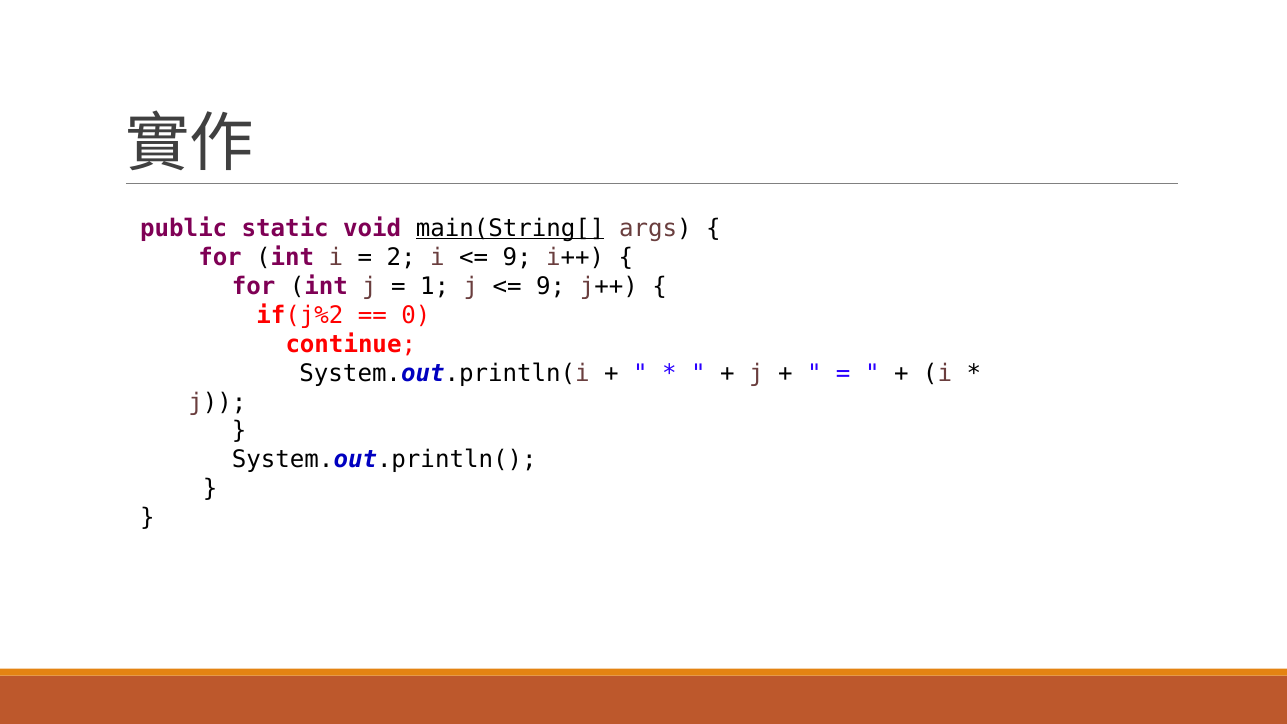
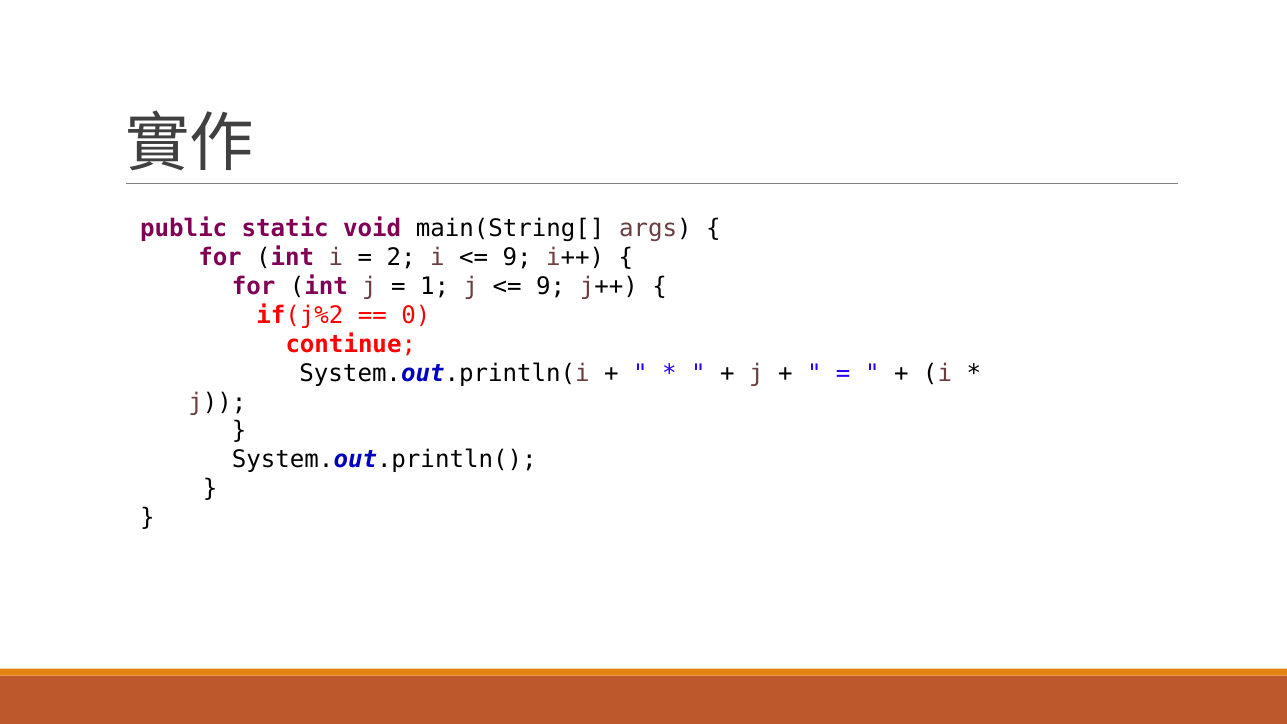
main(String[ underline: present -> none
